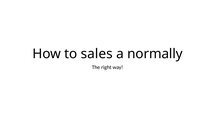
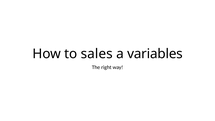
normally: normally -> variables
